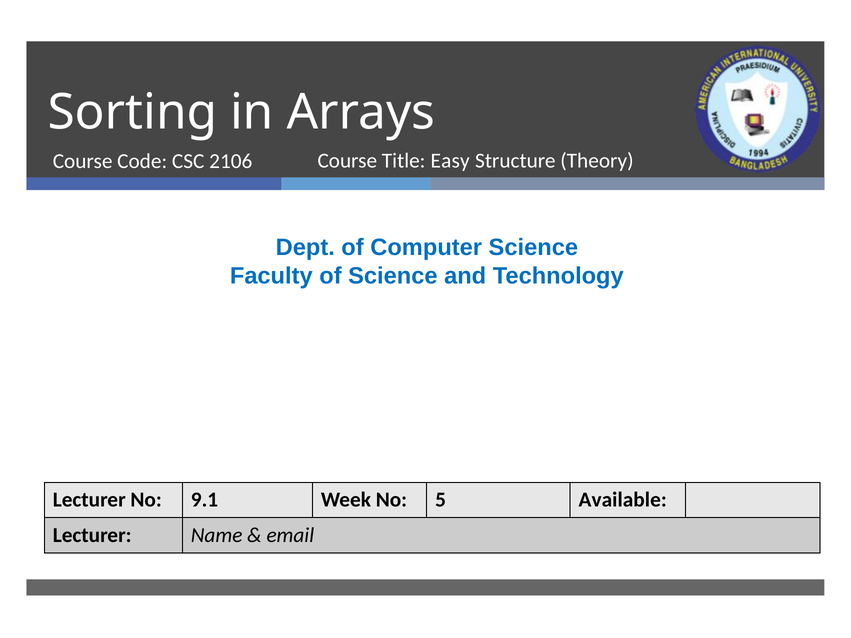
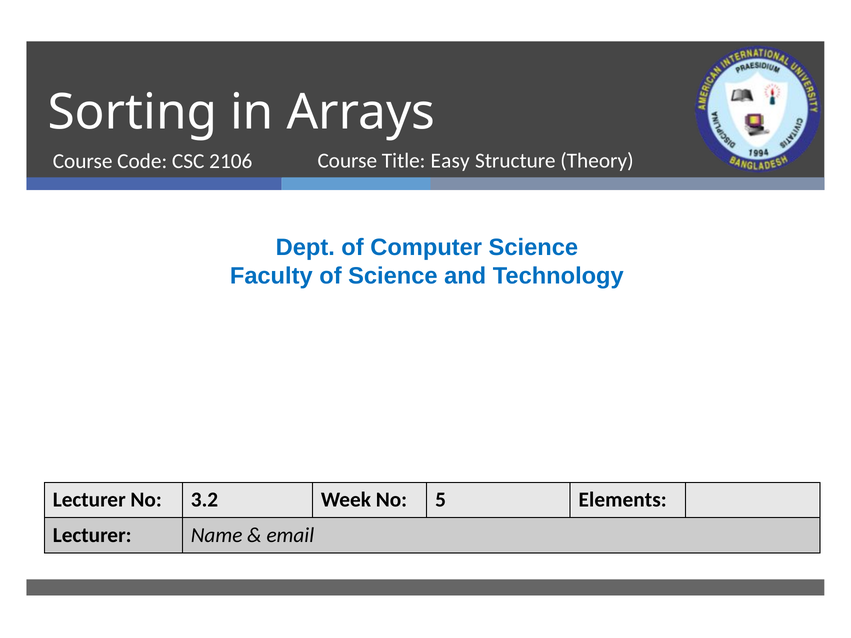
9.1: 9.1 -> 3.2
Available: Available -> Elements
